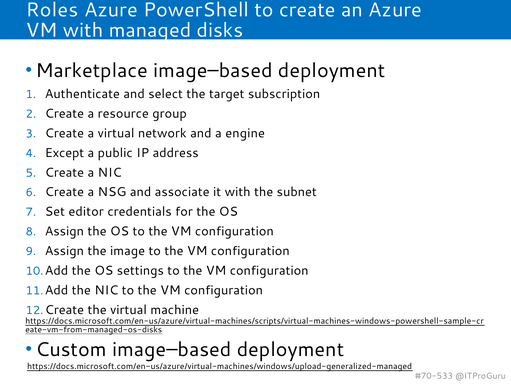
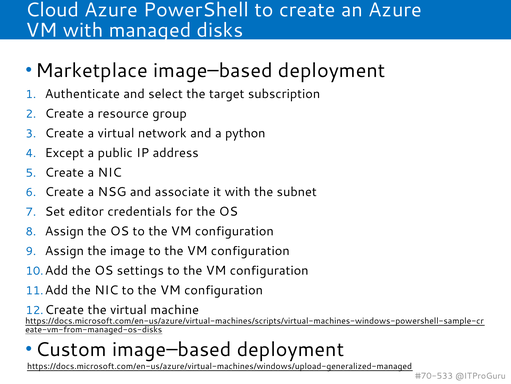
Roles: Roles -> Cloud
engine: engine -> python
